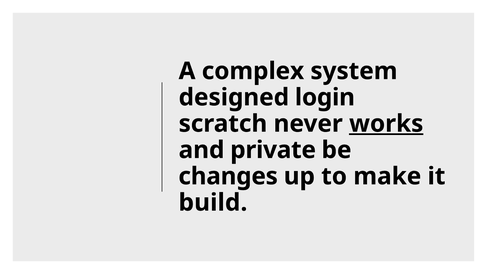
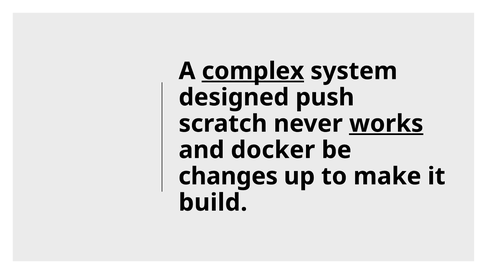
complex underline: none -> present
login: login -> push
private: private -> docker
